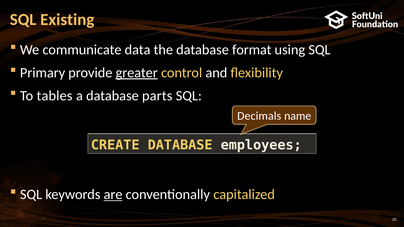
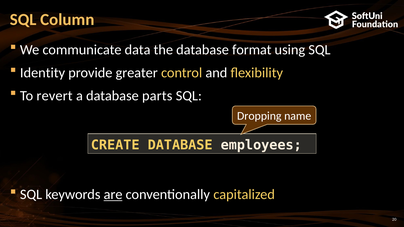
Existing: Existing -> Column
Primary: Primary -> Identity
greater underline: present -> none
tables: tables -> revert
Decimals: Decimals -> Dropping
